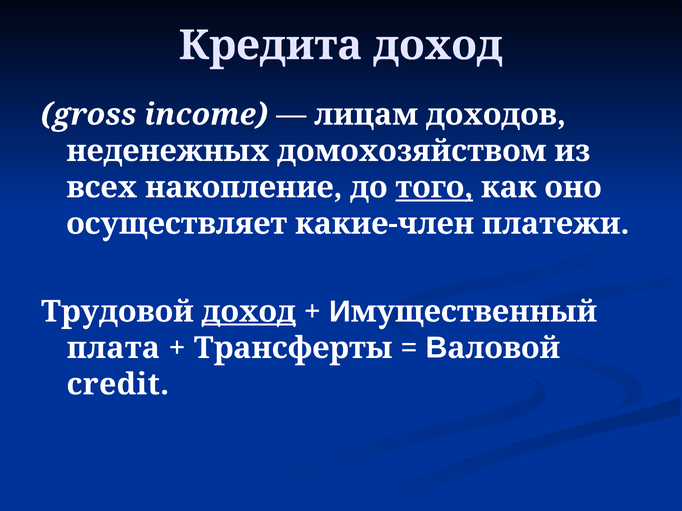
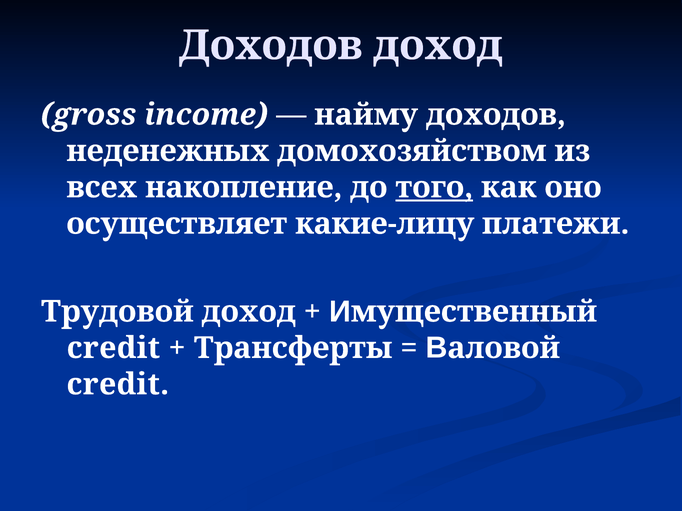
Кредита at (271, 46): Кредита -> Доходов
лицам: лицам -> найму
какие-член: какие-член -> какие-лицу
доход at (249, 312) underline: present -> none
плата at (113, 348): плата -> credit
